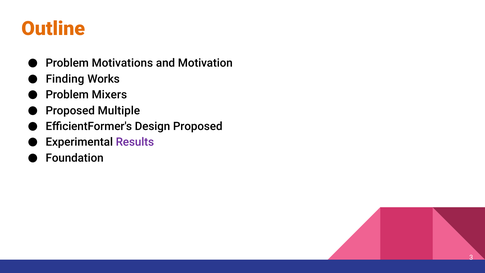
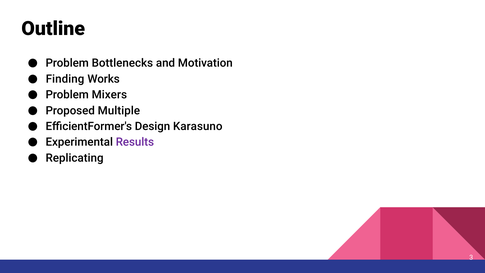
Outline colour: orange -> black
Motivations: Motivations -> Bottlenecks
Design Proposed: Proposed -> Karasuno
Foundation: Foundation -> Replicating
